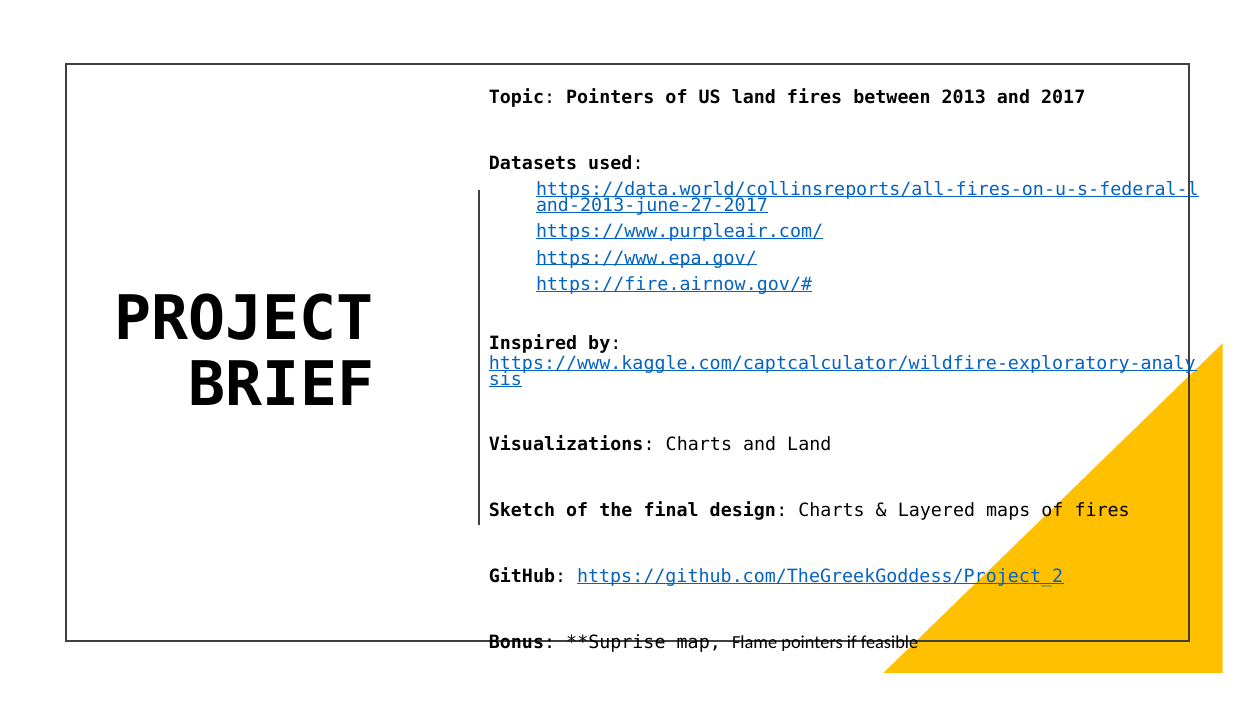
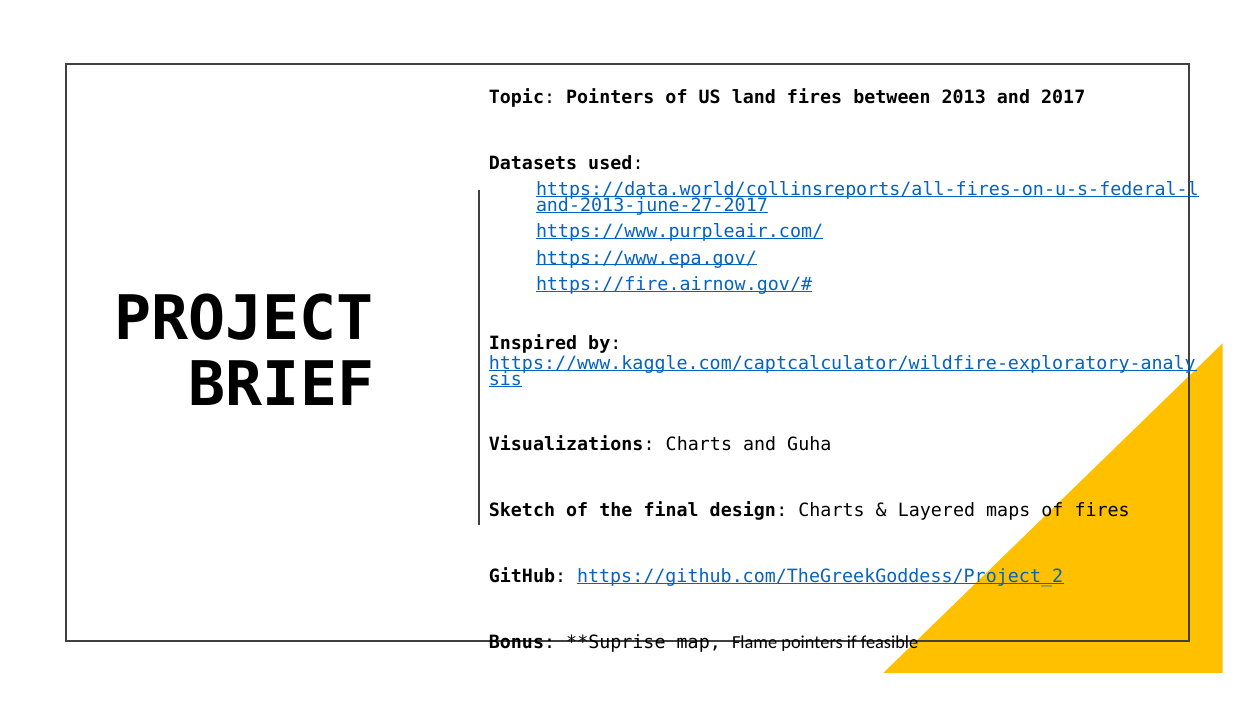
and Land: Land -> Guha
